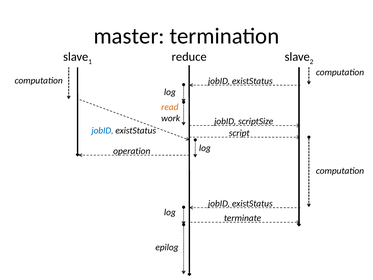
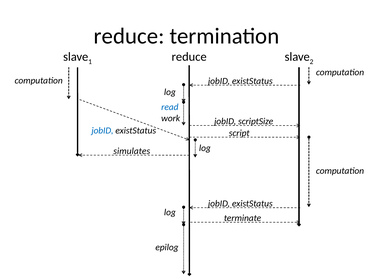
master at (129, 36): master -> reduce
read colour: orange -> blue
operation: operation -> simulates
